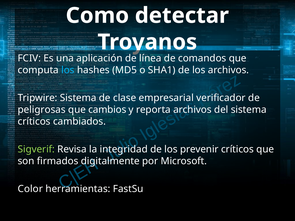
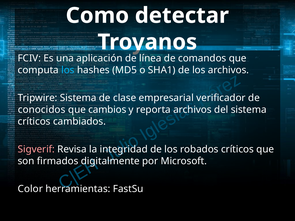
peligrosas: peligrosas -> conocidos
Sigverif colour: light green -> pink
prevenir: prevenir -> robados
